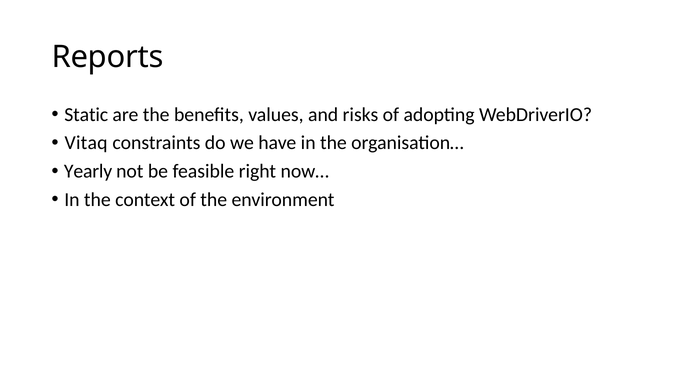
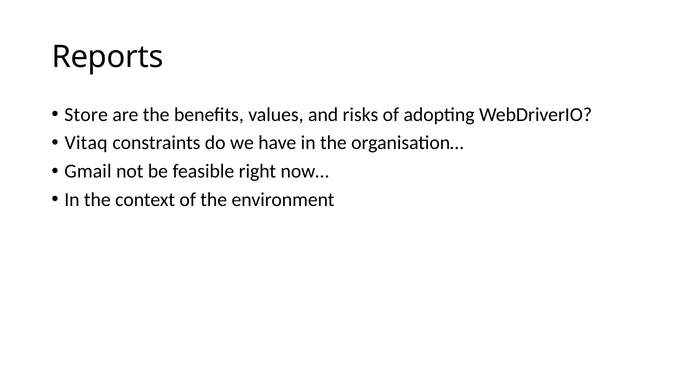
Static: Static -> Store
Yearly: Yearly -> Gmail
